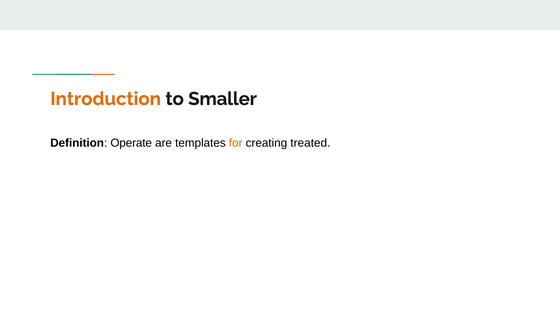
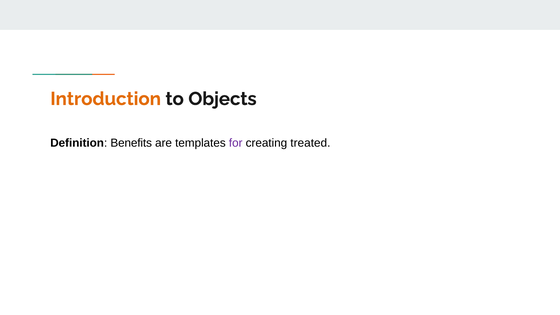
Smaller: Smaller -> Objects
Operate: Operate -> Benefits
for colour: orange -> purple
